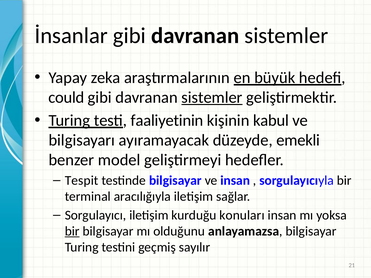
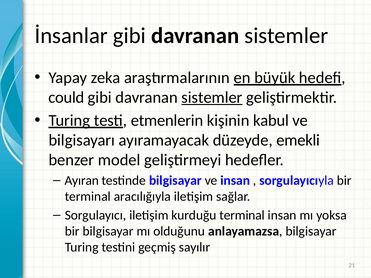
faaliyetinin: faaliyetinin -> etmenlerin
Tespit: Tespit -> Ayıran
kurduğu konuları: konuları -> terminal
bir at (72, 231) underline: present -> none
